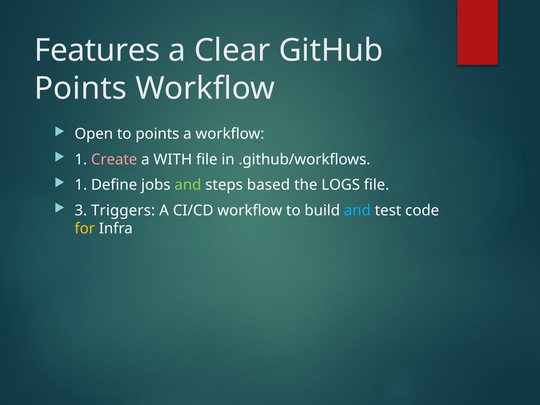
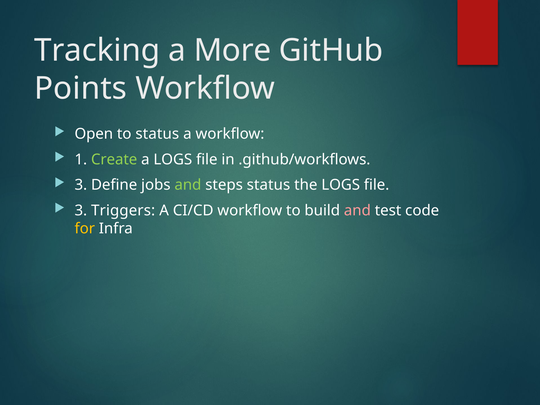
Features: Features -> Tracking
Clear: Clear -> More
to points: points -> status
Create colour: pink -> light green
a WITH: WITH -> LOGS
1 at (81, 185): 1 -> 3
steps based: based -> status
and at (357, 211) colour: light blue -> pink
